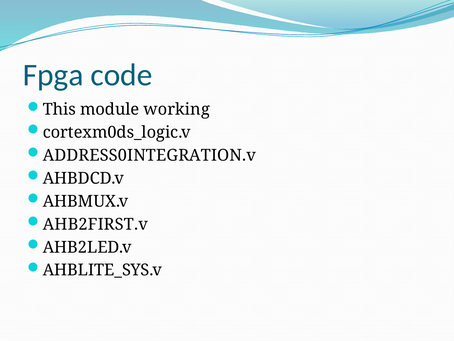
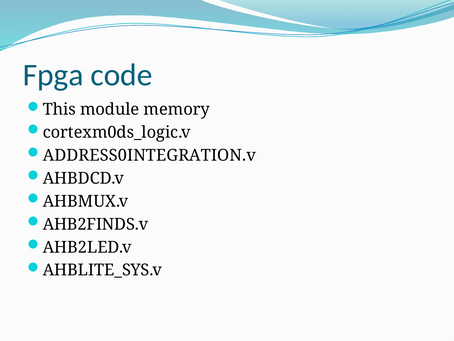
working: working -> memory
AHB2FIRST.v: AHB2FIRST.v -> AHB2FINDS.v
